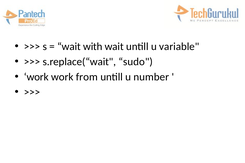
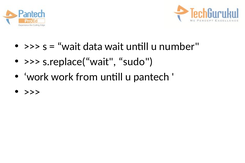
with: with -> data
variable: variable -> number
number: number -> pantech
